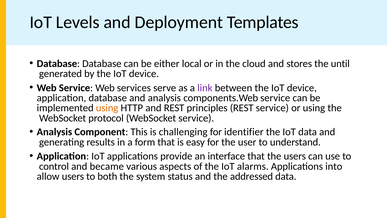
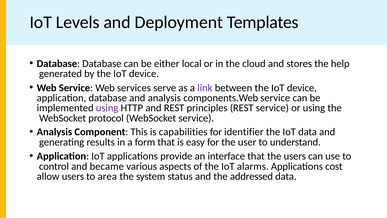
until: until -> help
using at (107, 108) colour: orange -> purple
challenging: challenging -> capabilities
into: into -> cost
both: both -> area
